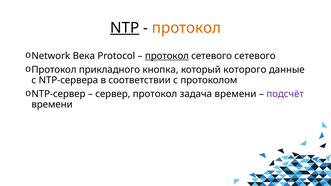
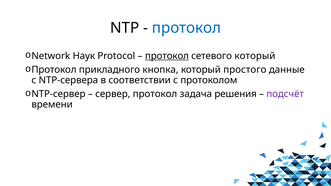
NTP underline: present -> none
протокол at (186, 28) colour: orange -> blue
Века: Века -> Наук
сетевого сетевого: сетевого -> который
которого: которого -> простого
задача времени: времени -> решения
